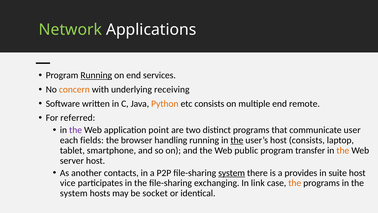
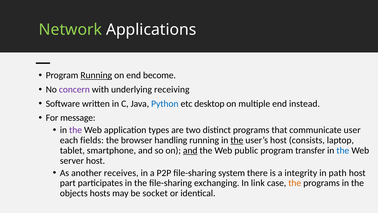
services: services -> become
concern colour: orange -> purple
Python colour: orange -> blue
etc consists: consists -> desktop
remote: remote -> instead
referred: referred -> message
point: point -> types
and at (190, 150) underline: none -> present
the at (343, 150) colour: orange -> blue
contacts: contacts -> receives
system at (232, 173) underline: present -> none
provides: provides -> integrity
suite: suite -> path
vice: vice -> part
system at (74, 193): system -> objects
